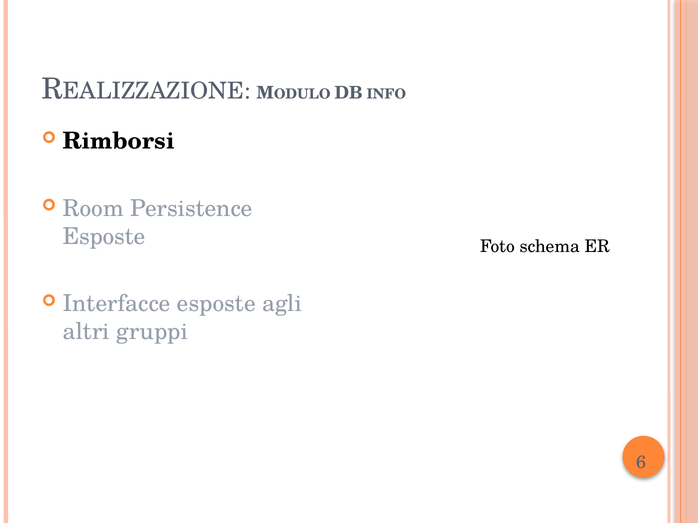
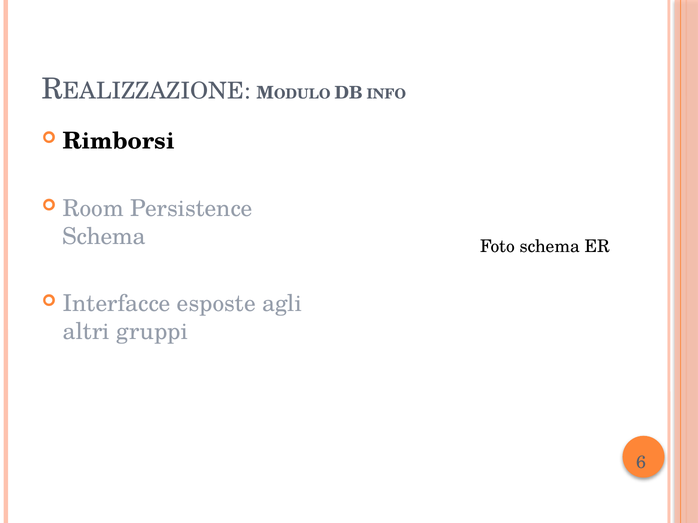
Esposte at (104, 237): Esposte -> Schema
